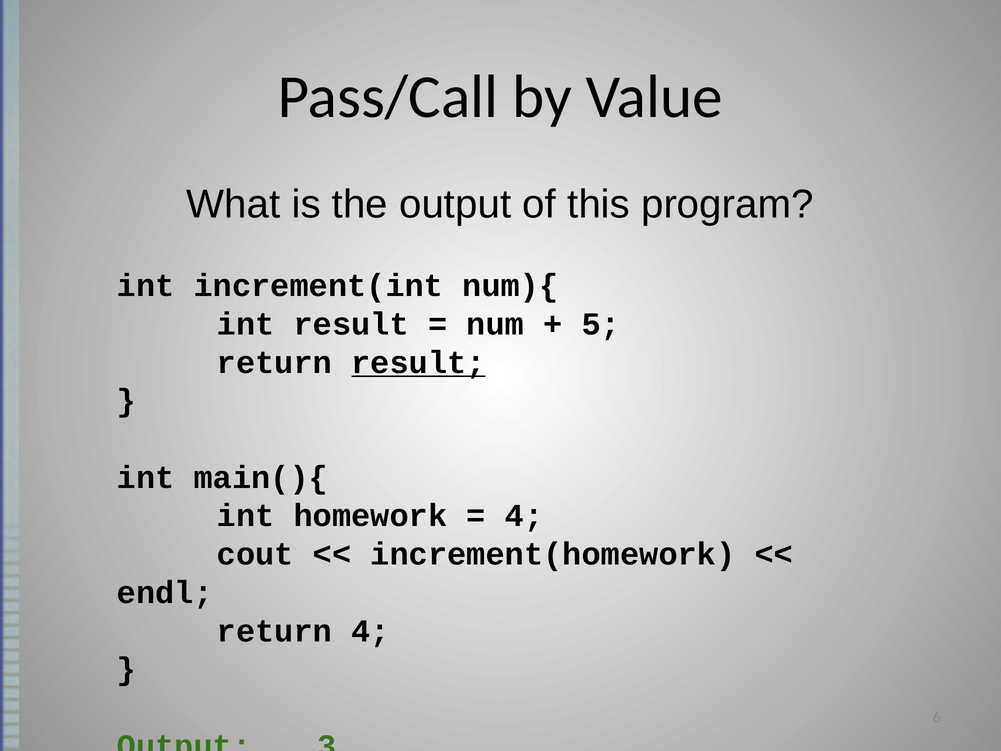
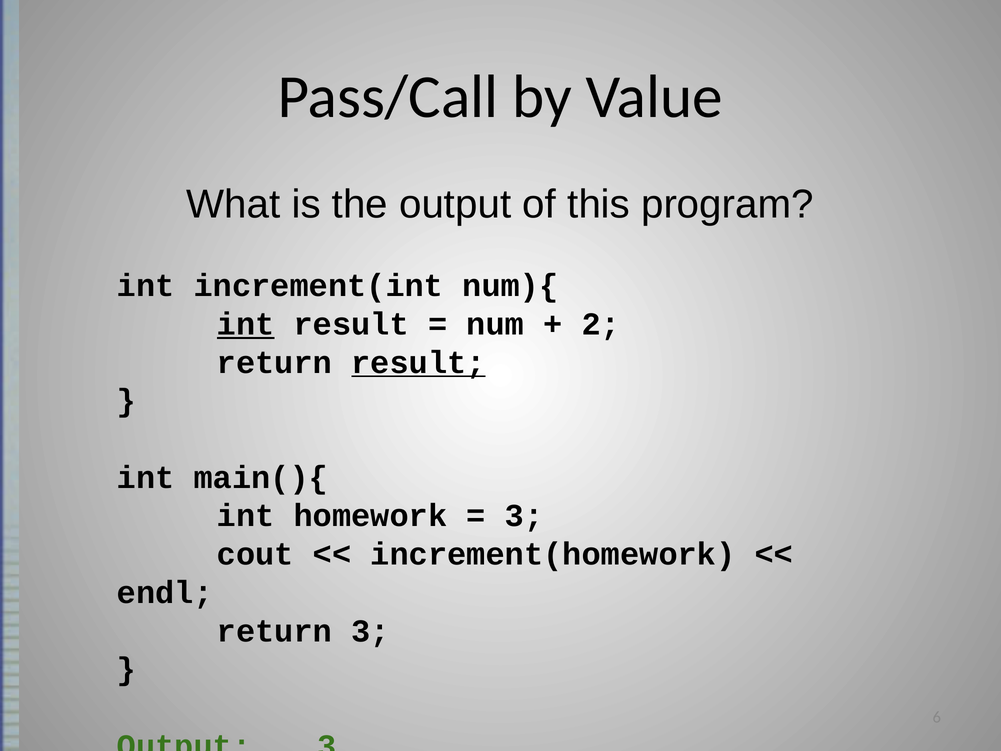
int at (246, 324) underline: none -> present
5: 5 -> 2
4 at (524, 516): 4 -> 3
return 4: 4 -> 3
